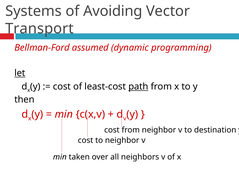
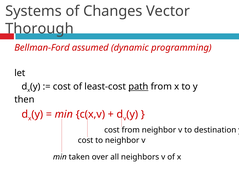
Avoiding: Avoiding -> Changes
Transport: Transport -> Thorough
let underline: present -> none
